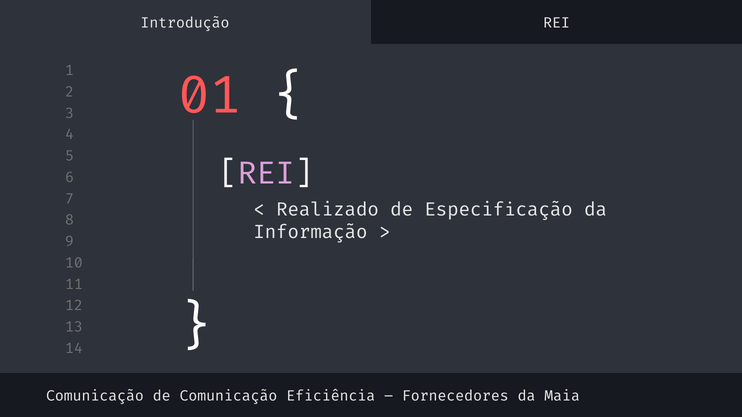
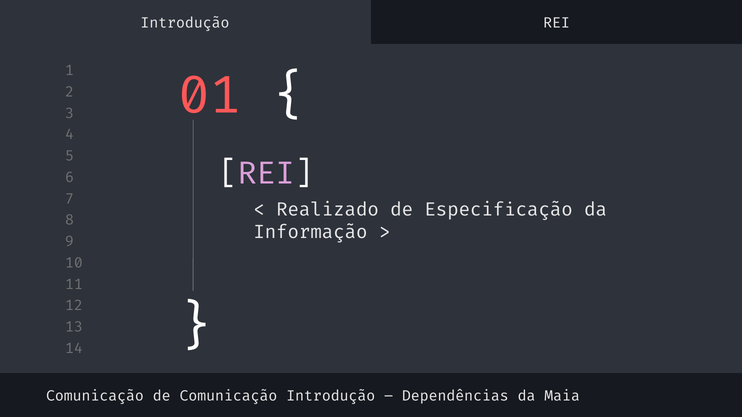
Comunicação Eficiência: Eficiência -> Introdução
Fornecedores: Fornecedores -> Dependências
